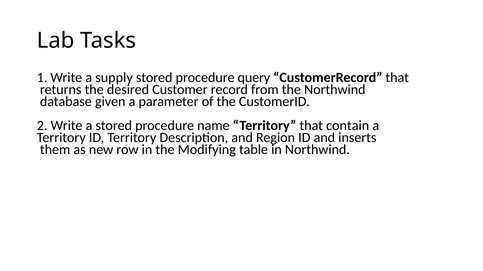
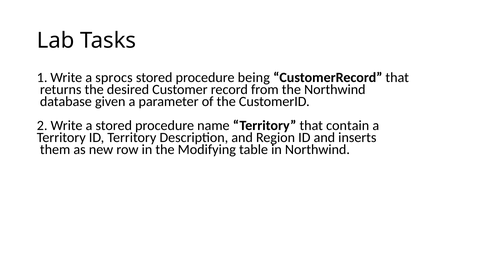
supply: supply -> sprocs
query: query -> being
